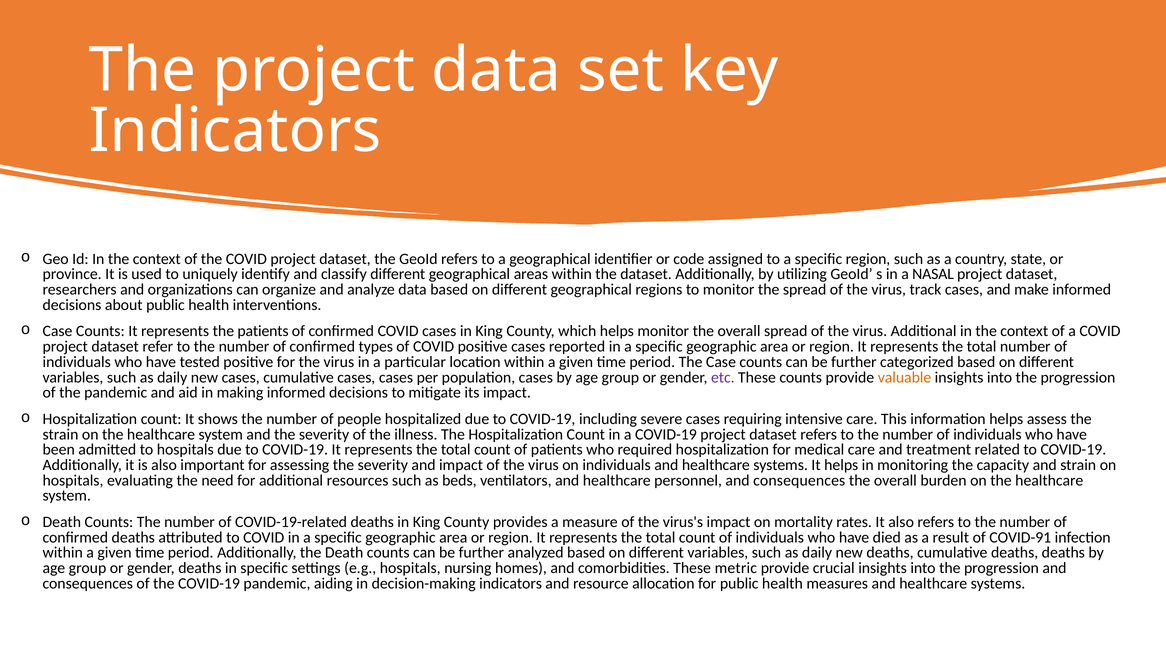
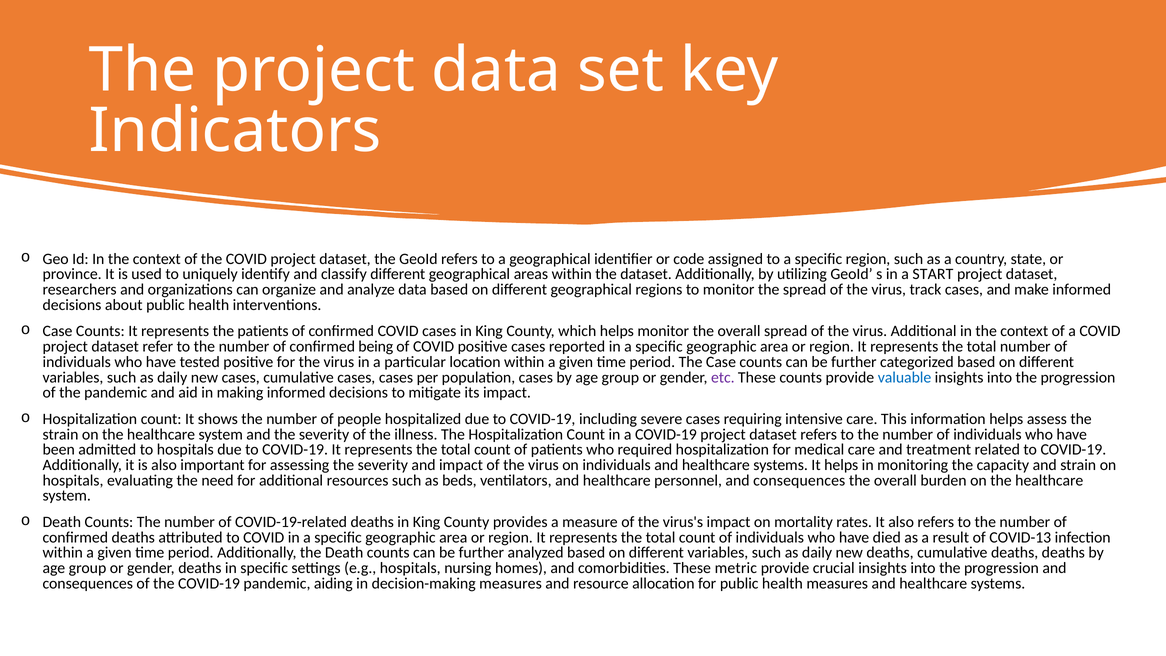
NASAL: NASAL -> START
types: types -> being
valuable colour: orange -> blue
COVID-91: COVID-91 -> COVID-13
decision-making indicators: indicators -> measures
